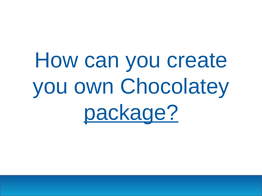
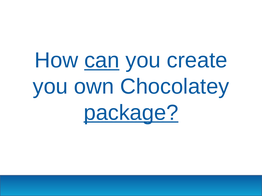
can underline: none -> present
